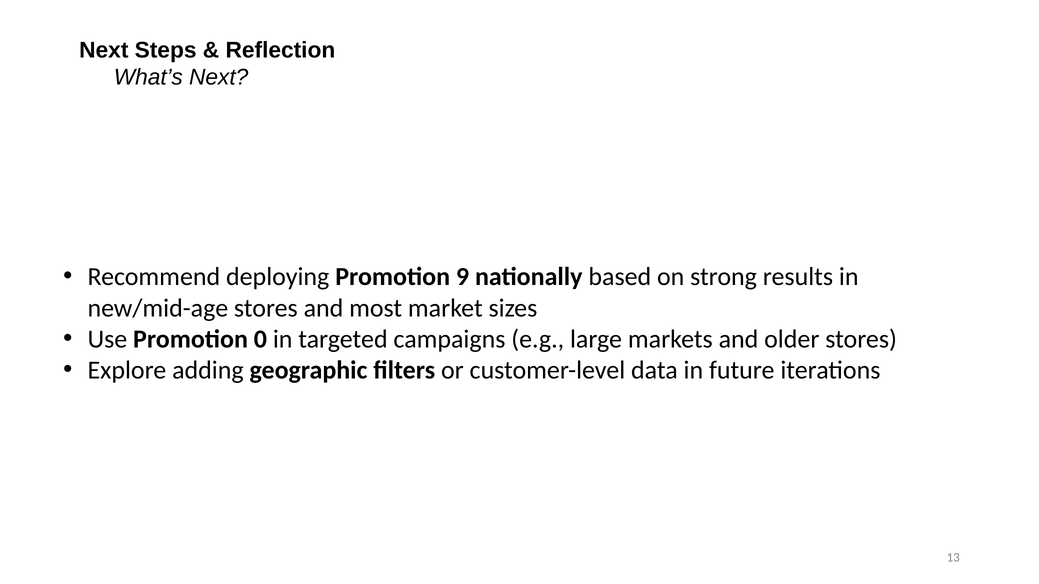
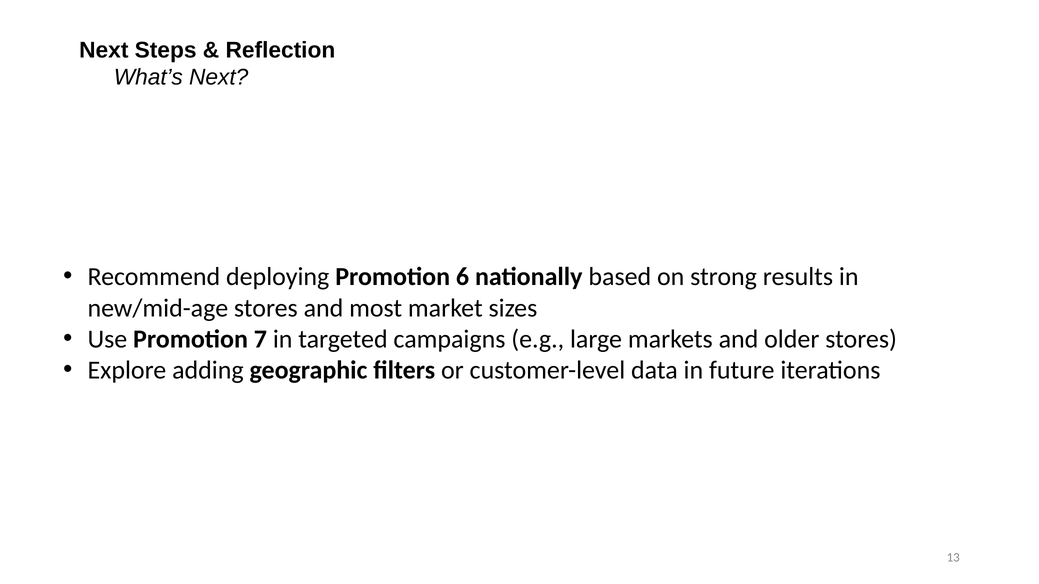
9: 9 -> 6
0: 0 -> 7
